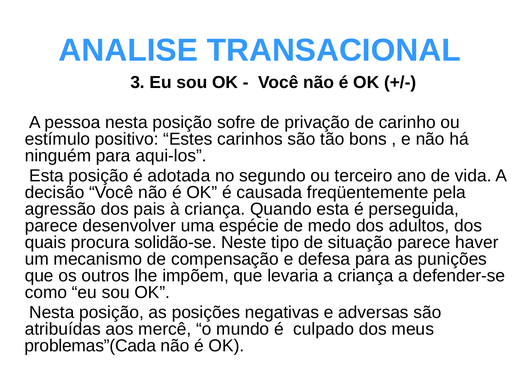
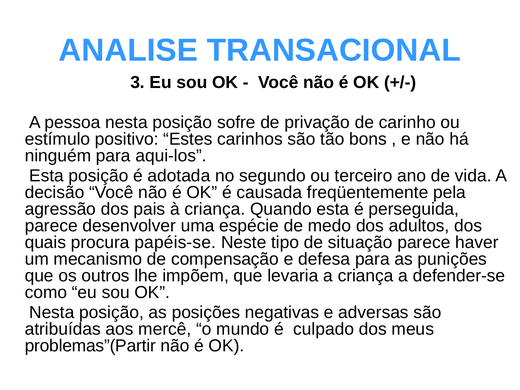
solidão-se: solidão-se -> papéis-se
problemas”(Cada: problemas”(Cada -> problemas”(Partir
